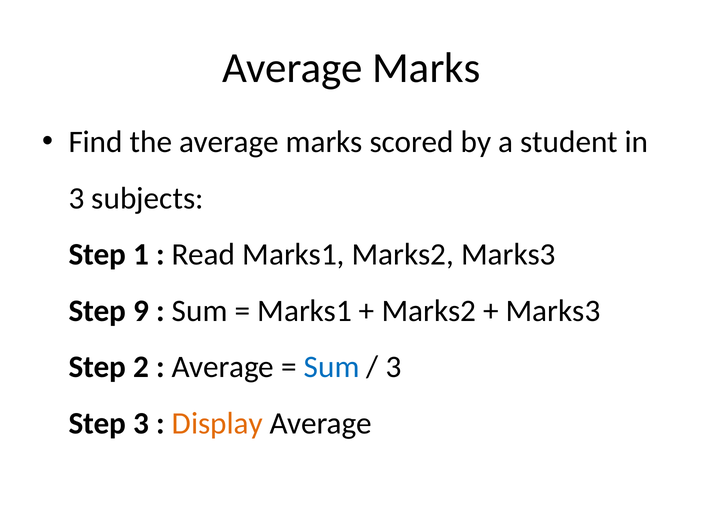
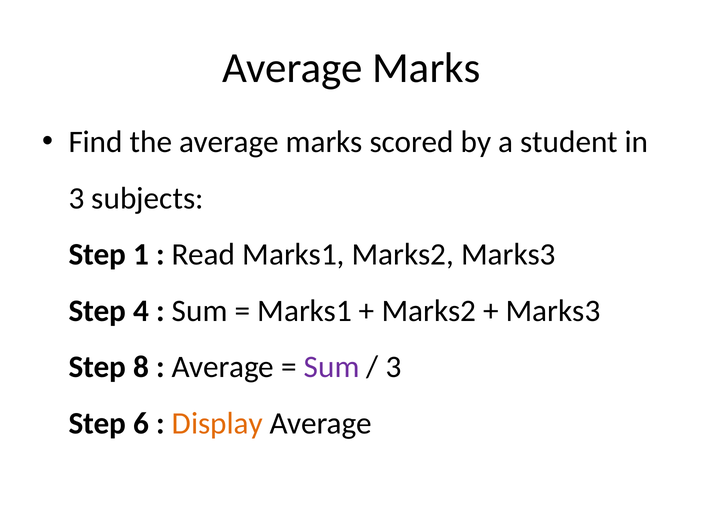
9: 9 -> 4
2: 2 -> 8
Sum at (332, 367) colour: blue -> purple
Step 3: 3 -> 6
